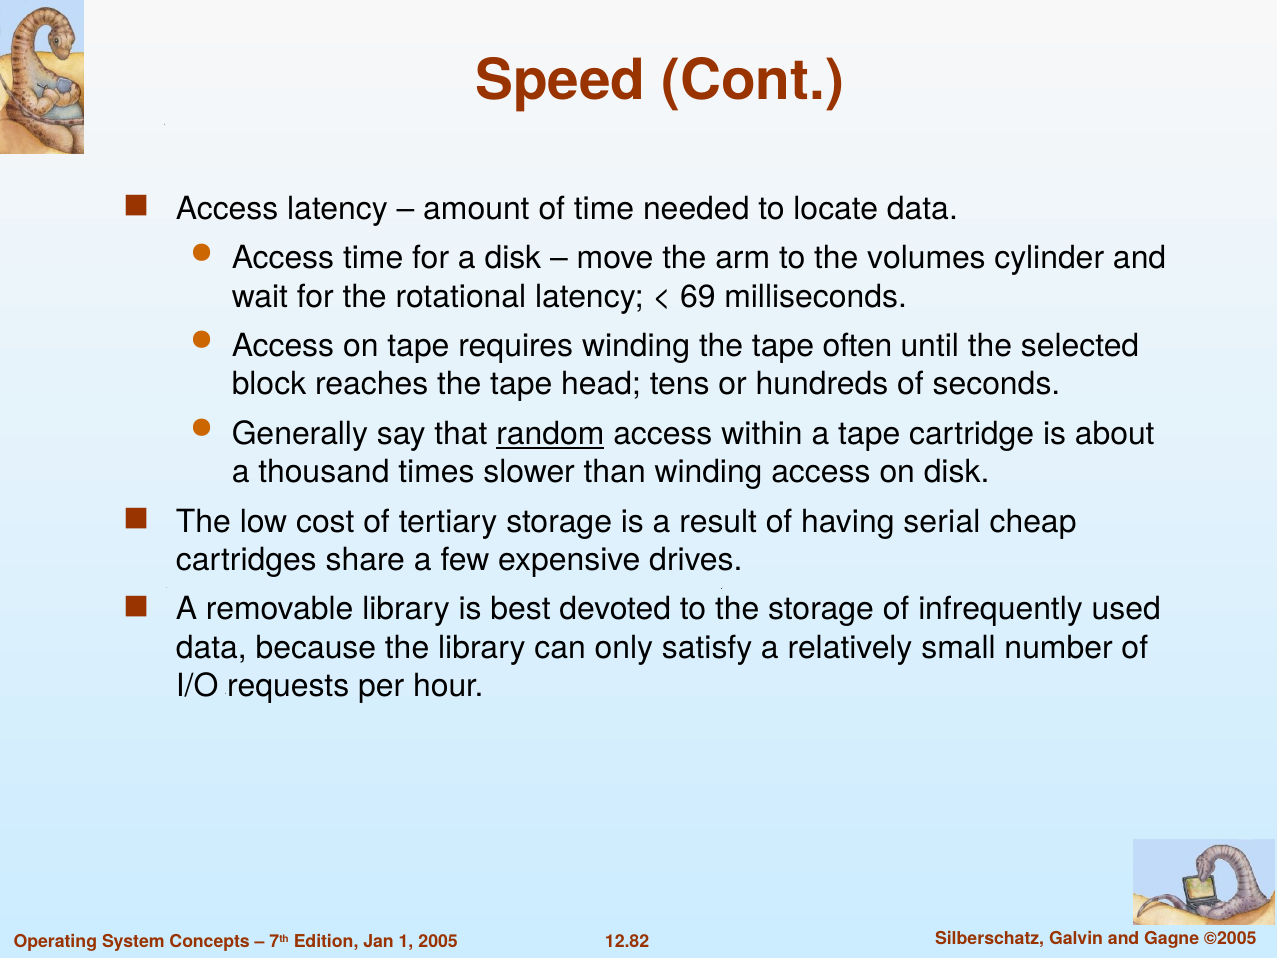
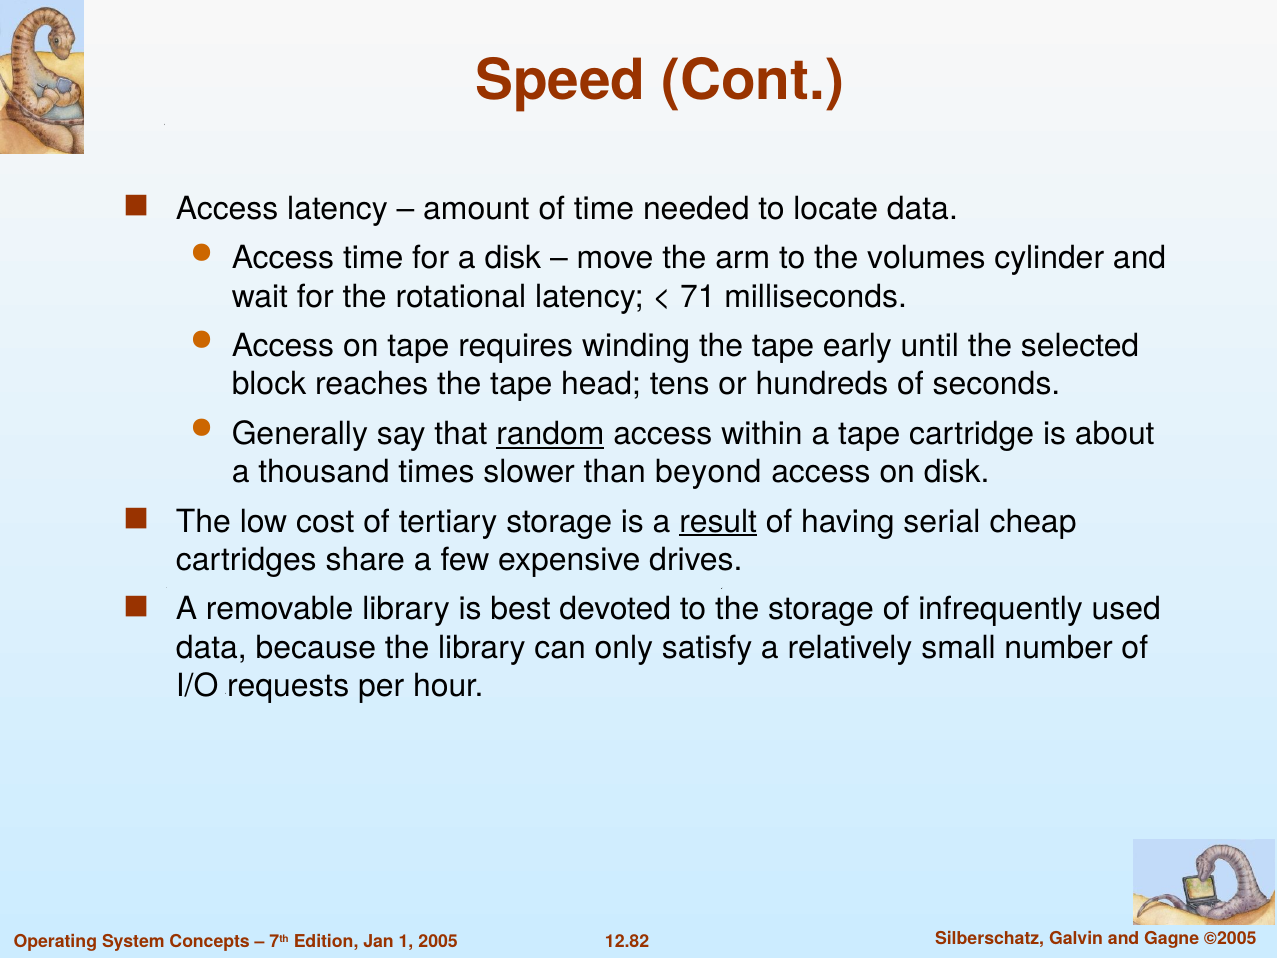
69: 69 -> 71
often: often -> early
than winding: winding -> beyond
result underline: none -> present
